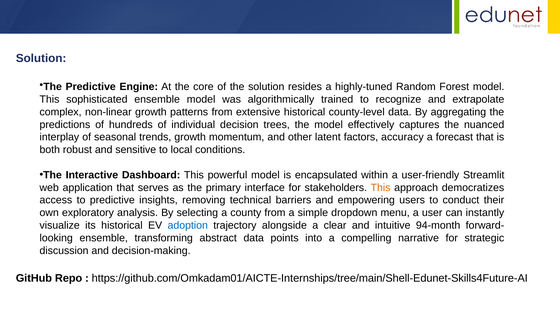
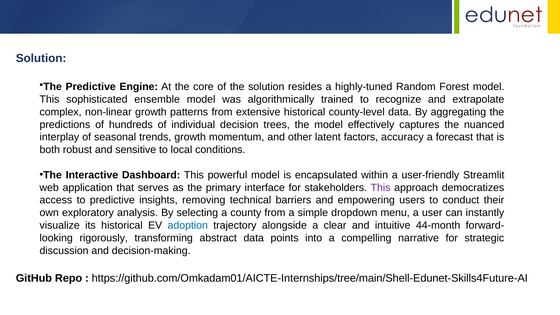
This at (381, 188) colour: orange -> purple
94-month: 94-month -> 44-month
ensemble at (104, 238): ensemble -> rigorously
